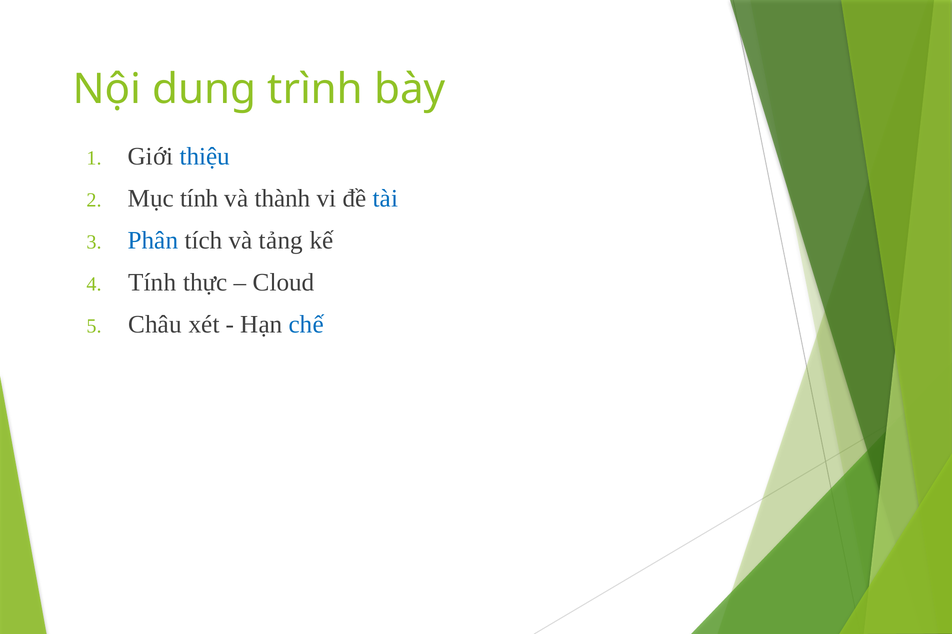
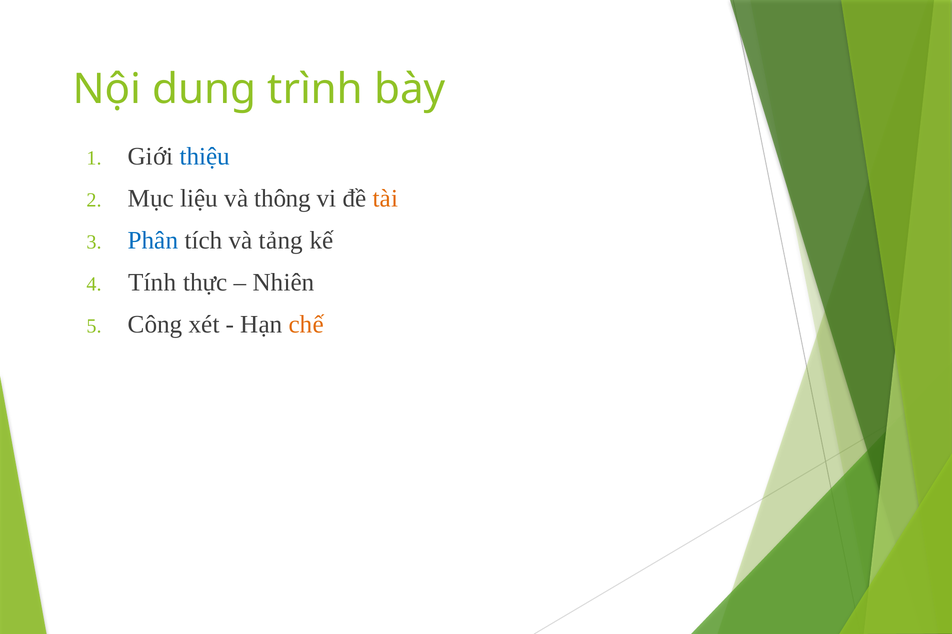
Mục tính: tính -> liệu
thành: thành -> thông
tài colour: blue -> orange
Cloud: Cloud -> Nhiên
Châu: Châu -> Công
chế colour: blue -> orange
